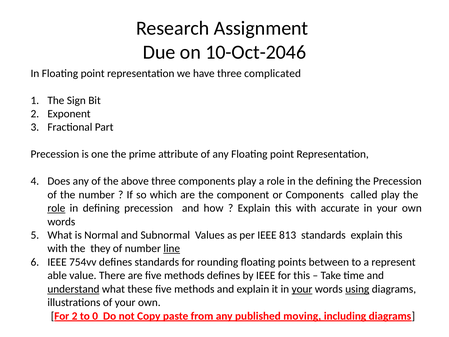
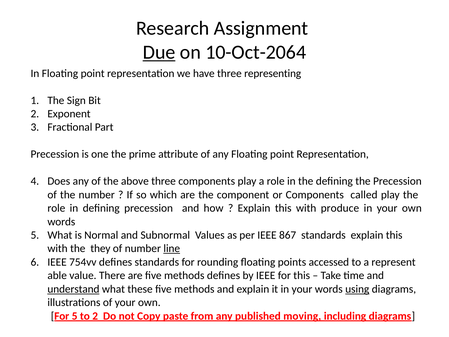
Due underline: none -> present
10-Oct-2046: 10-Oct-2046 -> 10-Oct-2064
complicated: complicated -> representing
role at (56, 208) underline: present -> none
accurate: accurate -> produce
813: 813 -> 867
between: between -> accessed
your at (302, 289) underline: present -> none
For 2: 2 -> 5
to 0: 0 -> 2
